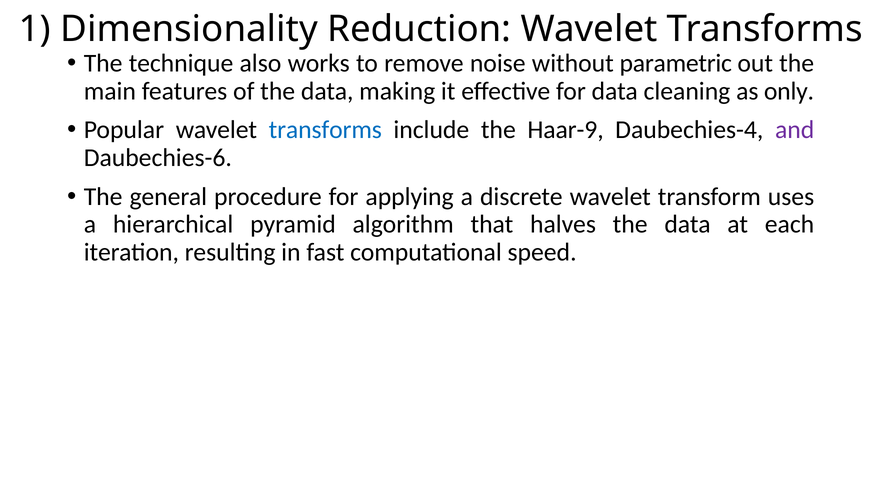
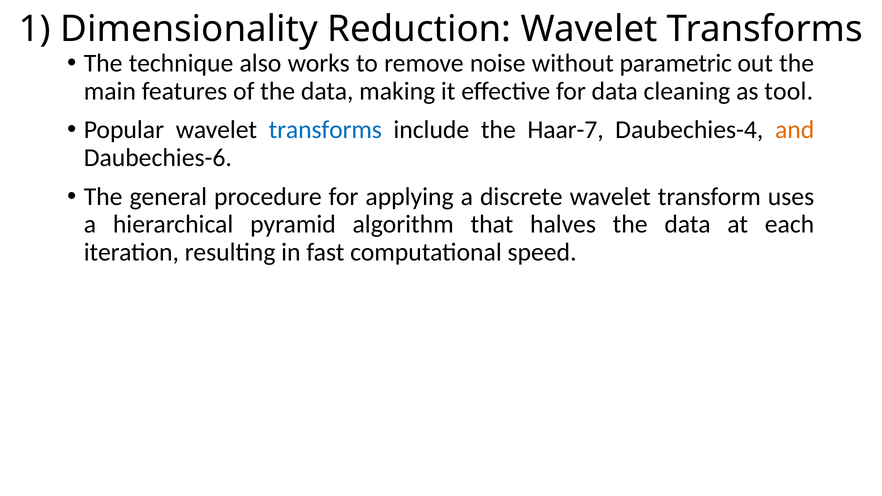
only: only -> tool
Haar-9: Haar-9 -> Haar-7
and colour: purple -> orange
